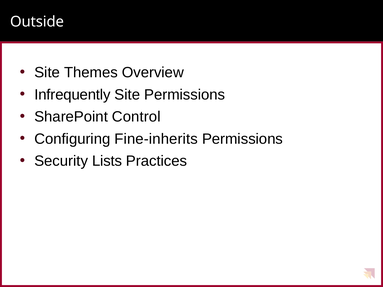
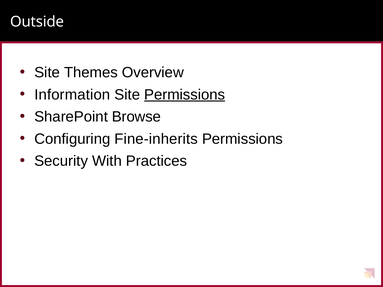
Infrequently: Infrequently -> Information
Permissions at (185, 95) underline: none -> present
Control: Control -> Browse
Lists: Lists -> With
